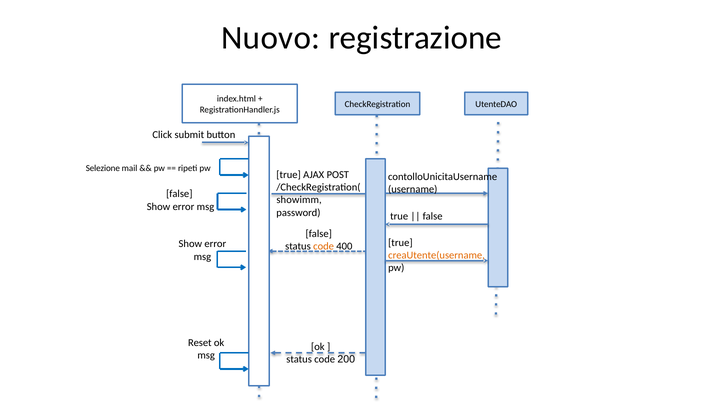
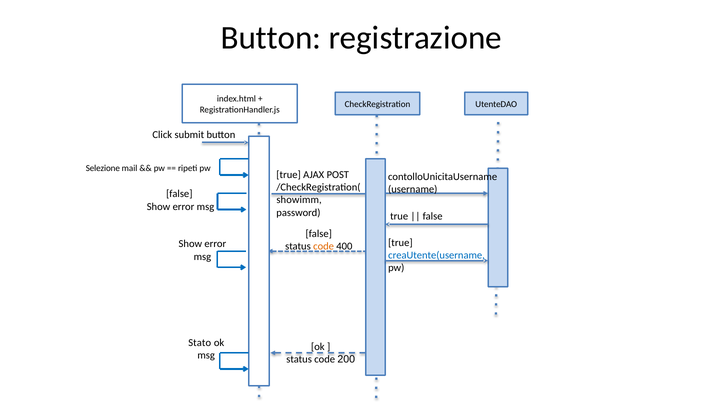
Nuovo at (271, 38): Nuovo -> Button
creaUtente(username colour: orange -> blue
Reset: Reset -> Stato
